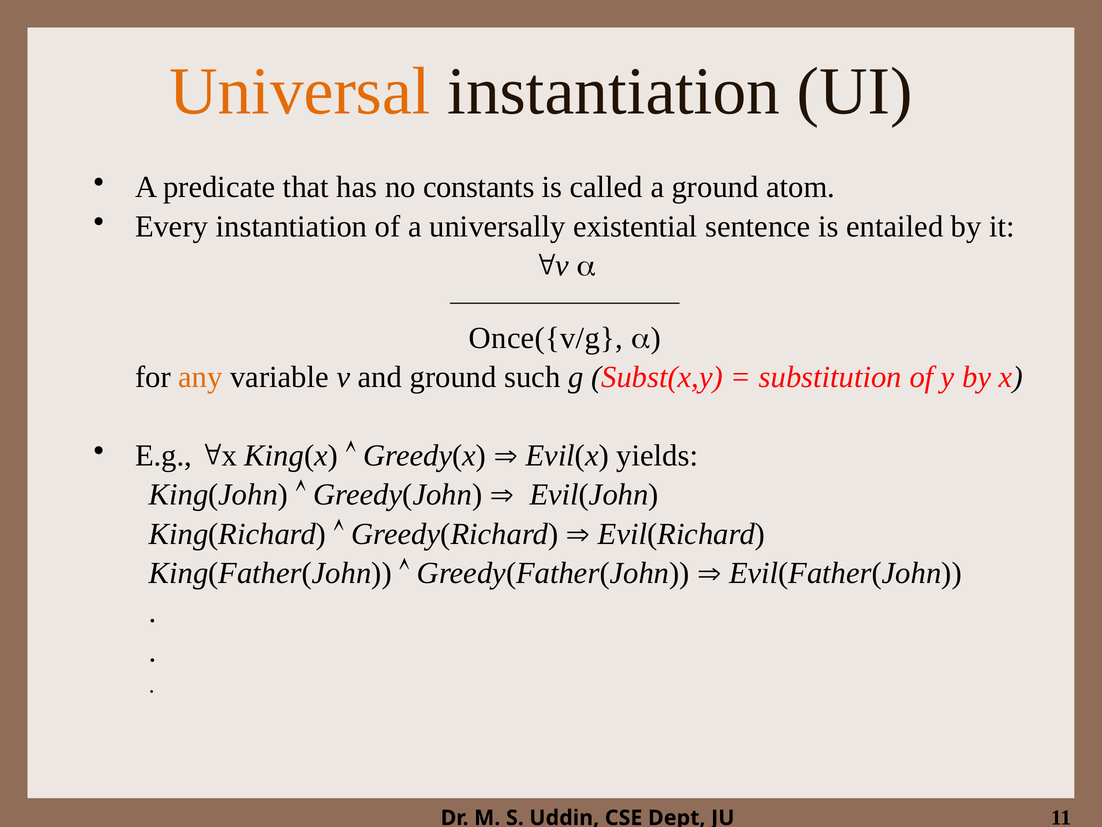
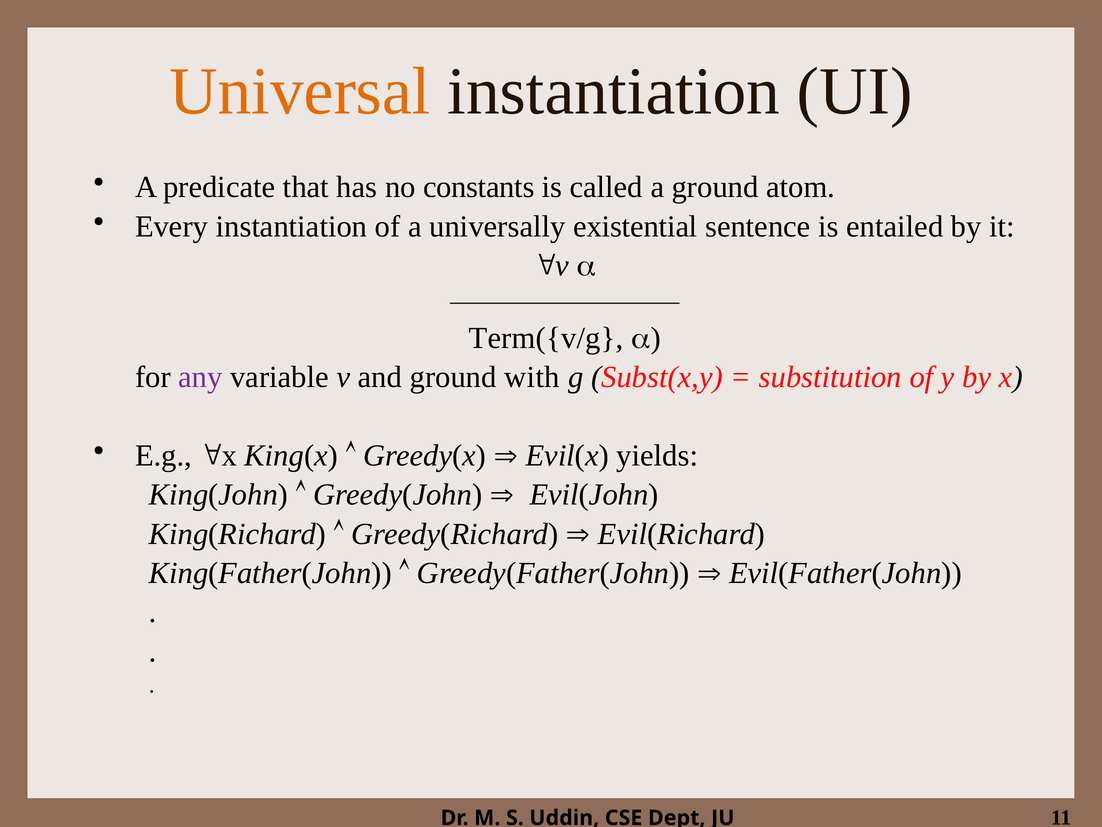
Once({v/g: Once({v/g -> Term({v/g
any colour: orange -> purple
such: such -> with
